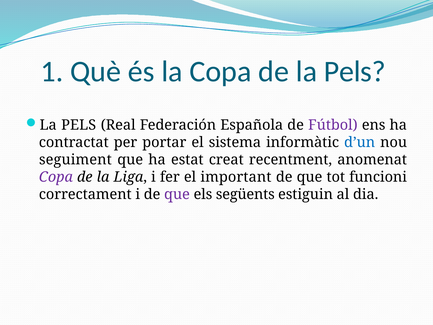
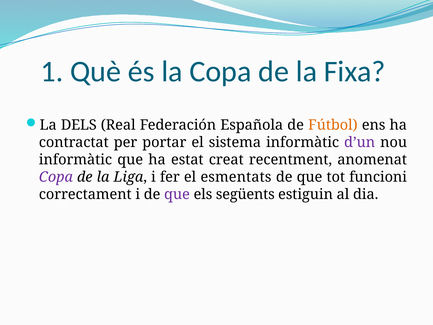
de la Pels: Pels -> Fixa
PELS at (79, 125): PELS -> DELS
Fútbol colour: purple -> orange
d’un colour: blue -> purple
seguiment at (75, 160): seguiment -> informàtic
important: important -> esmentats
